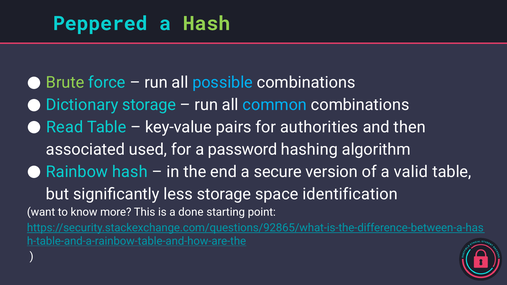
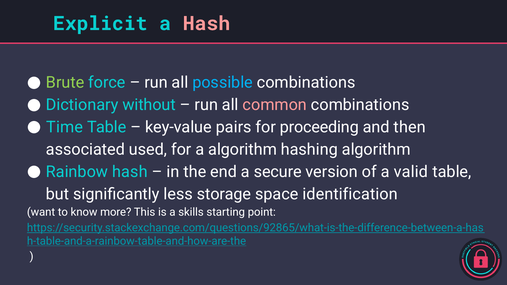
Peppered: Peppered -> Explicit
Hash at (207, 24) colour: light green -> pink
Dictionary storage: storage -> without
common colour: light blue -> pink
Read: Read -> Time
authorities: authorities -> proceeding
a password: password -> algorithm
done: done -> skills
